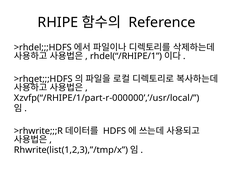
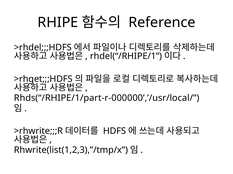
Xzvfp(“/RHIPE/1/part-r-000000’,’/usr/local/: Xzvfp(“/RHIPE/1/part-r-000000’,’/usr/local/ -> Rhds(“/RHIPE/1/part-r-000000’,’/usr/local/
